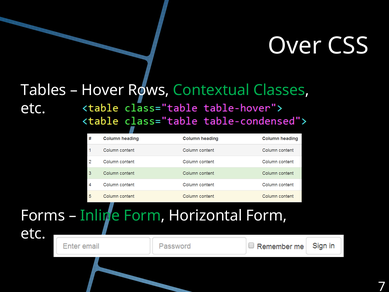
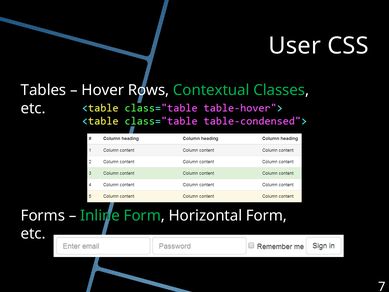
Over: Over -> User
